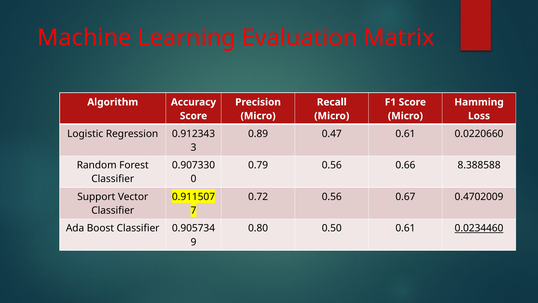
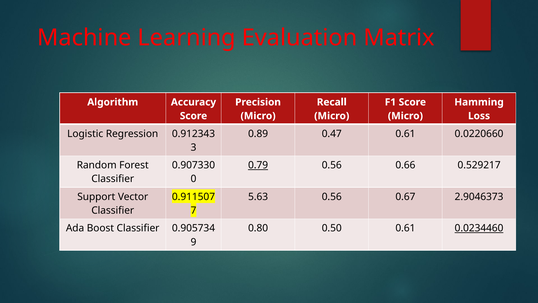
0.79 underline: none -> present
8.388588: 8.388588 -> 0.529217
0.72: 0.72 -> 5.63
0.4702009: 0.4702009 -> 2.9046373
